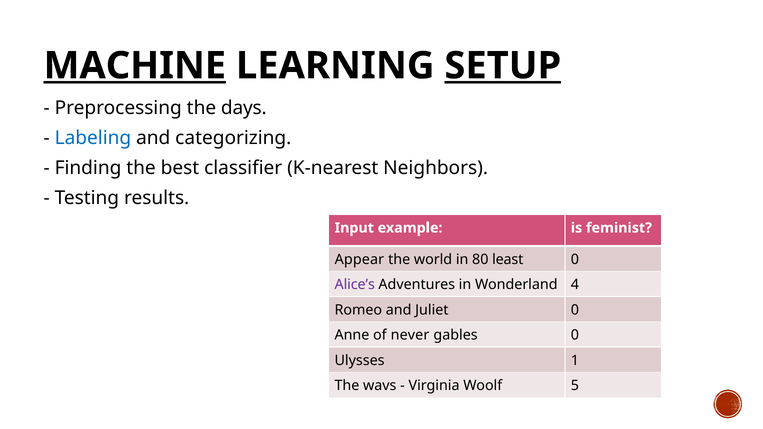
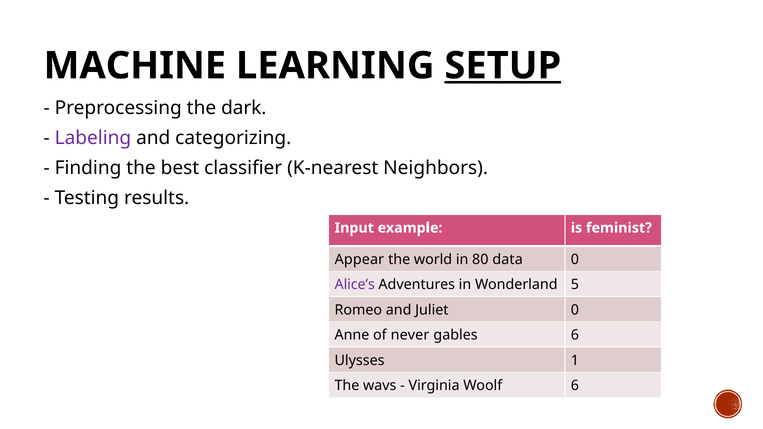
MACHINE underline: present -> none
days: days -> dark
Labeling colour: blue -> purple
least: least -> data
4: 4 -> 5
gables 0: 0 -> 6
Woolf 5: 5 -> 6
